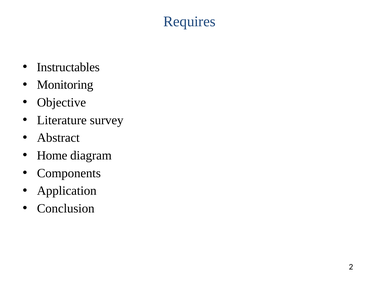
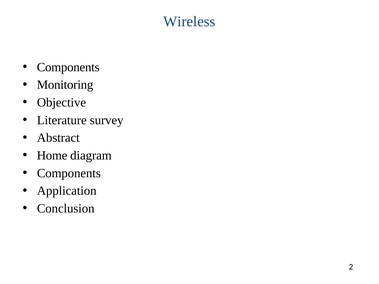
Requires: Requires -> Wireless
Instructables at (68, 67): Instructables -> Components
